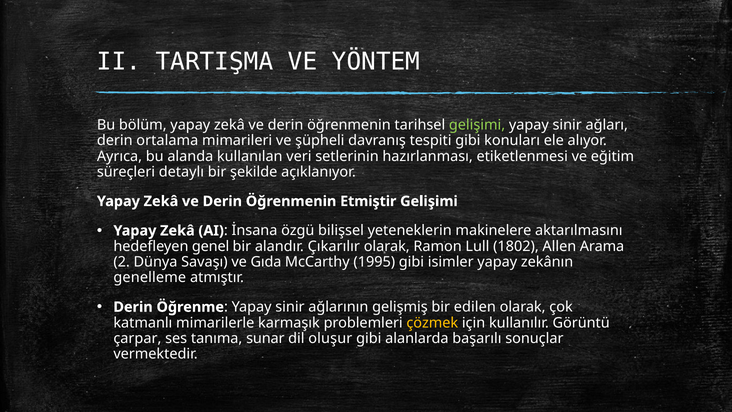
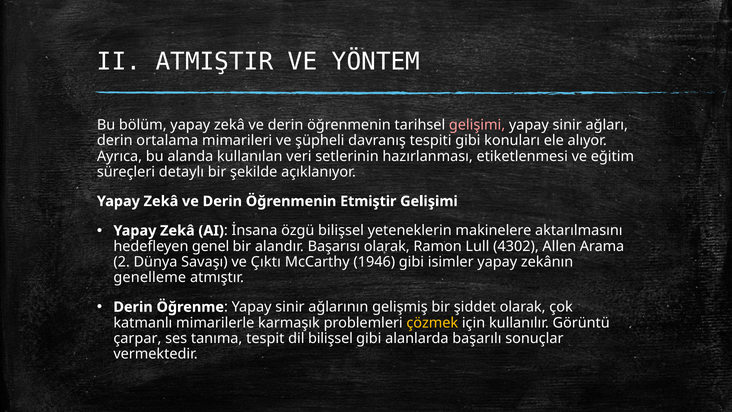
TARTIŞMA: TARTIŞMA -> ATMIŞTIR
gelişimi at (477, 125) colour: light green -> pink
Çıkarılır: Çıkarılır -> Başarısı
1802: 1802 -> 4302
Gıda: Gıda -> Çıktı
1995: 1995 -> 1946
edilen: edilen -> şiddet
sunar: sunar -> tespit
dil oluşur: oluşur -> bilişsel
